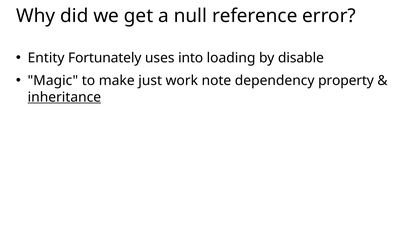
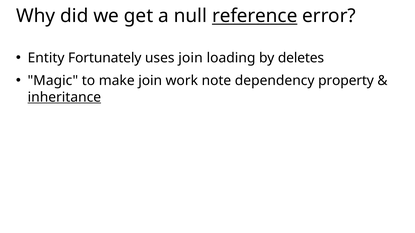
reference underline: none -> present
uses into: into -> join
disable: disable -> deletes
make just: just -> join
